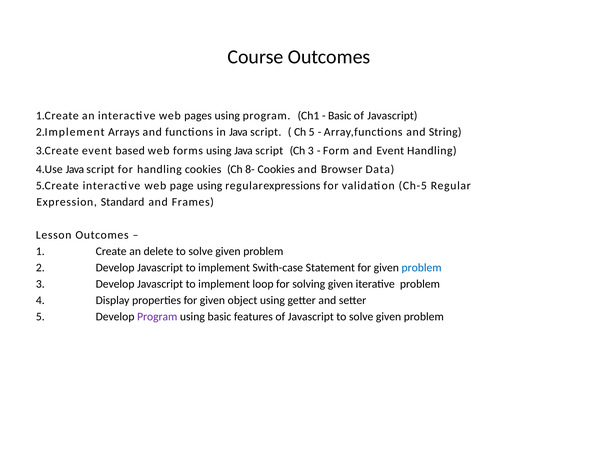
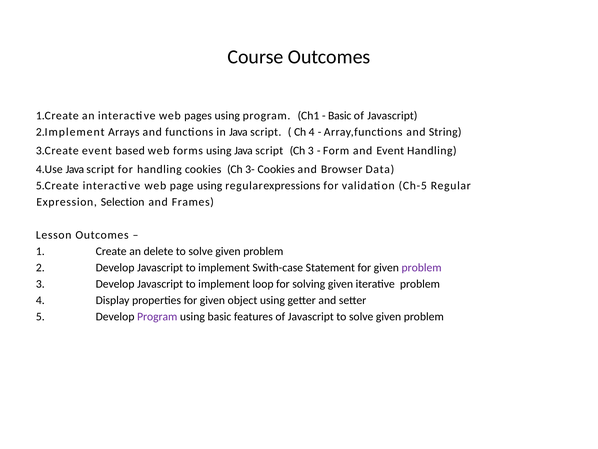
Ch 5: 5 -> 4
8-: 8- -> 3-
Standard: Standard -> Selection
problem at (422, 267) colour: blue -> purple
